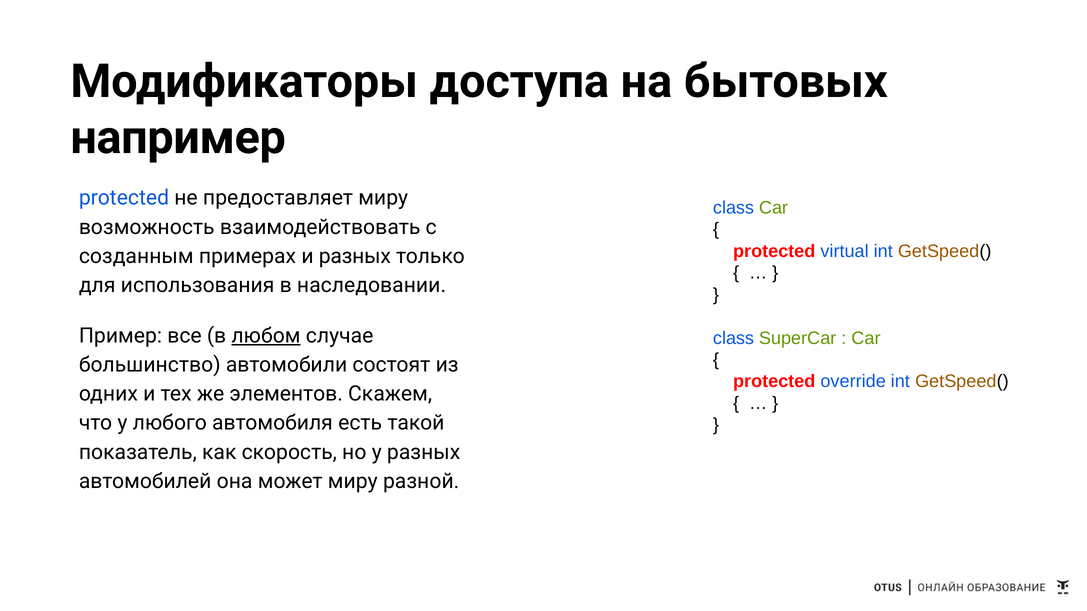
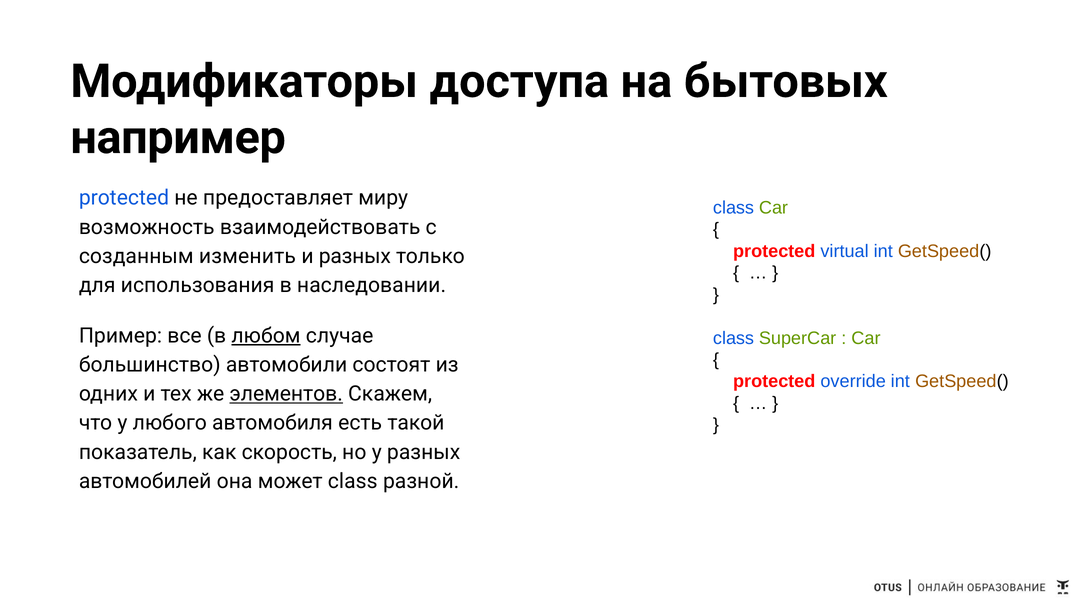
примерах: примерах -> изменить
элементов underline: none -> present
может миру: миру -> class
